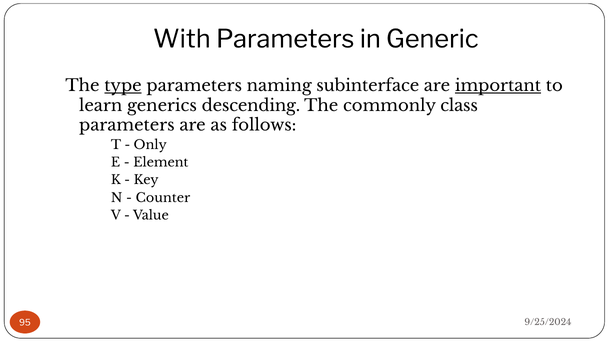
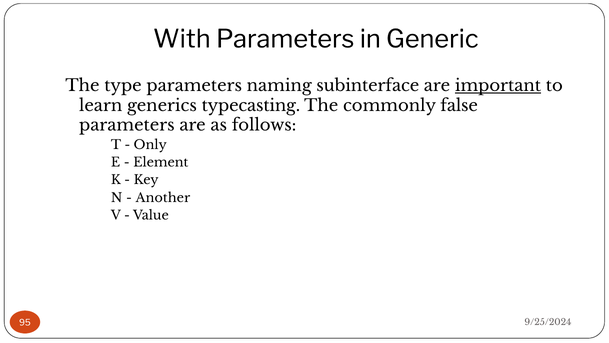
type underline: present -> none
descending: descending -> typecasting
class: class -> false
Counter: Counter -> Another
